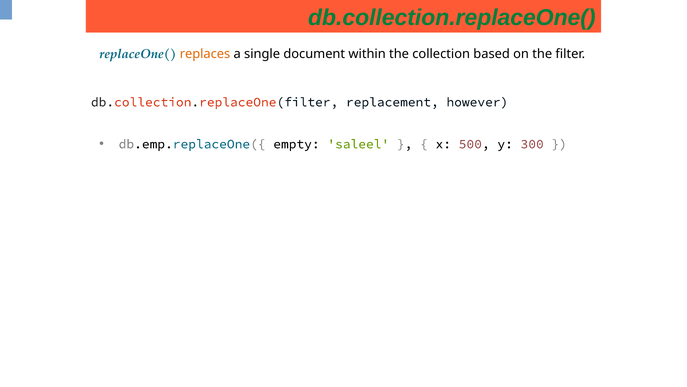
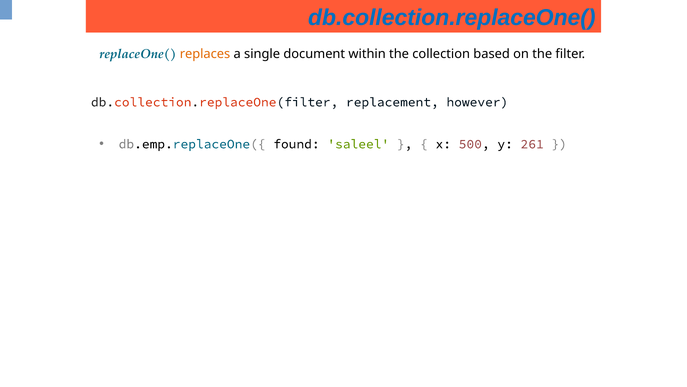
db.collection.replaceOne( colour: green -> blue
empty: empty -> found
300: 300 -> 261
